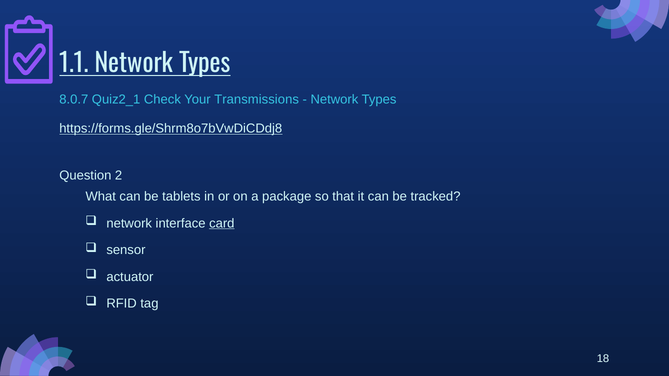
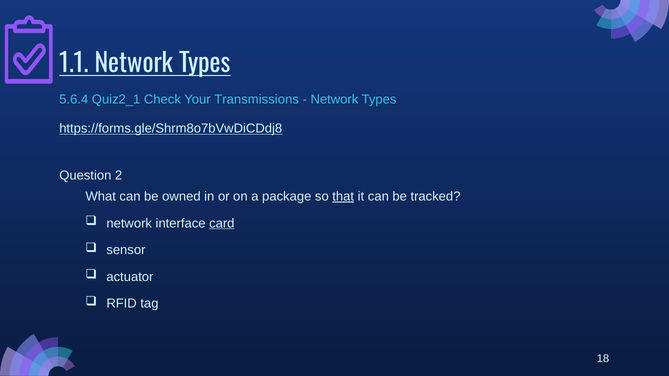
8.0.7: 8.0.7 -> 5.6.4
tablets: tablets -> owned
that underline: none -> present
